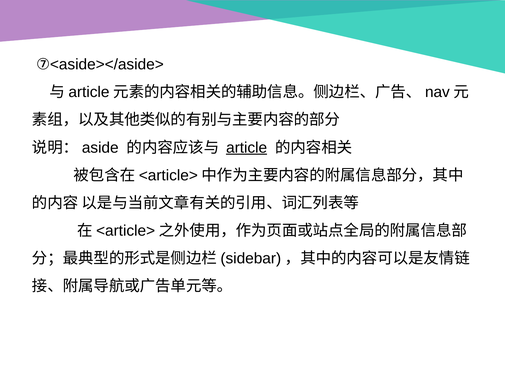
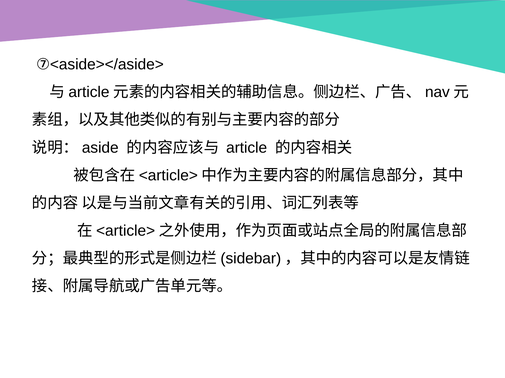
article underline: present -> none
